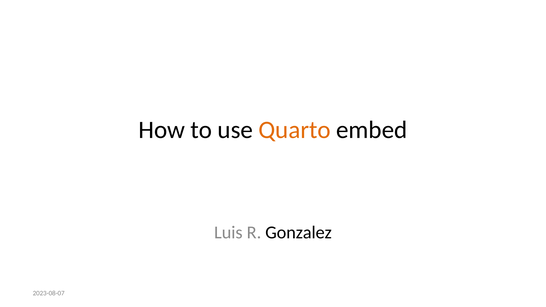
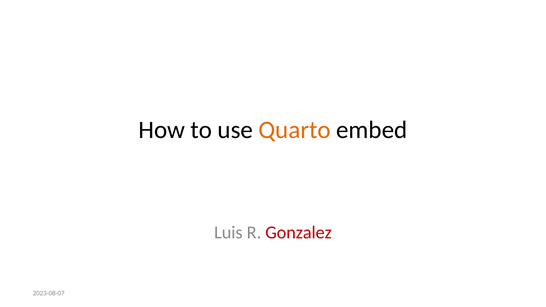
Gonzalez colour: black -> red
